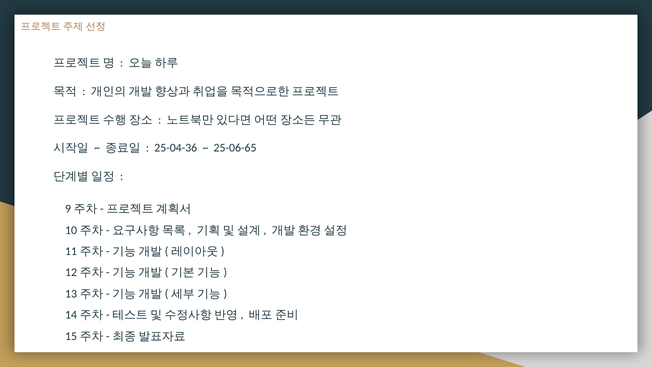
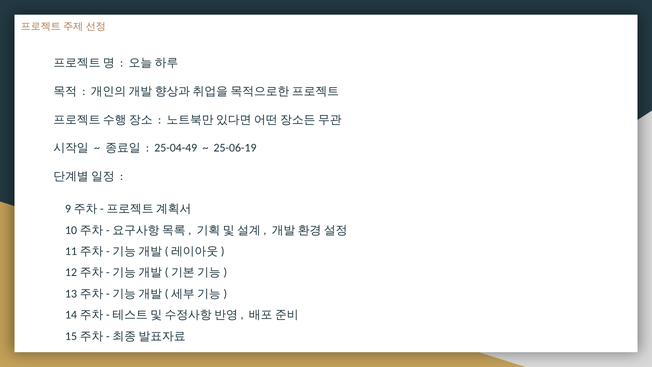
25-04-36: 25-04-36 -> 25-04-49
25-06-65: 25-06-65 -> 25-06-19
